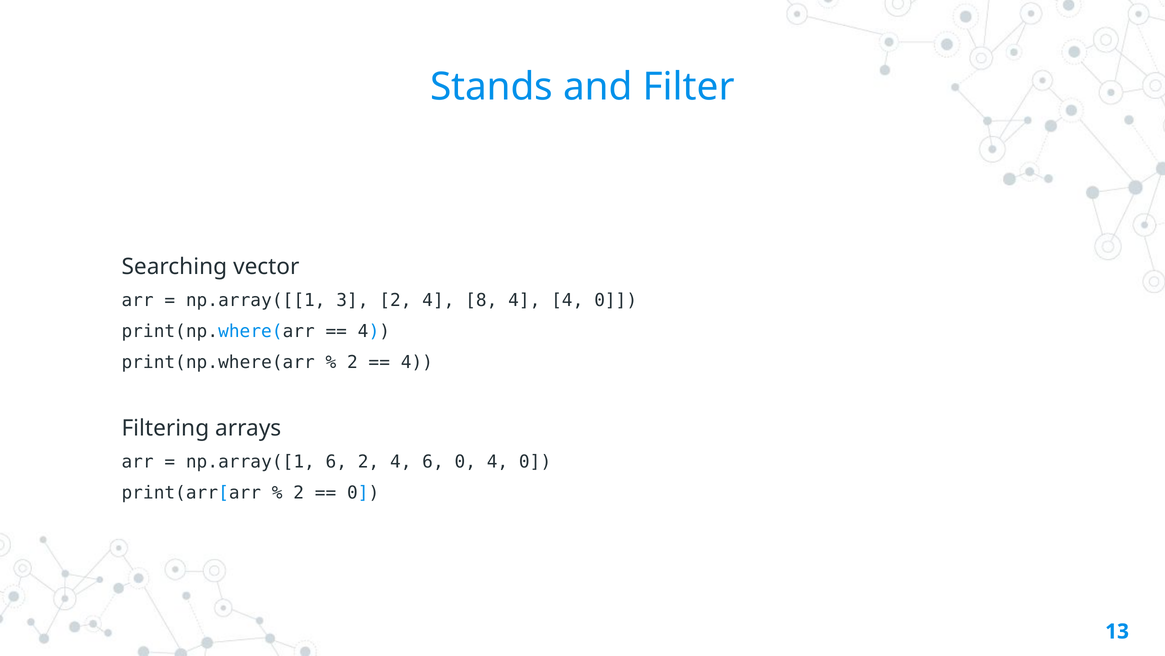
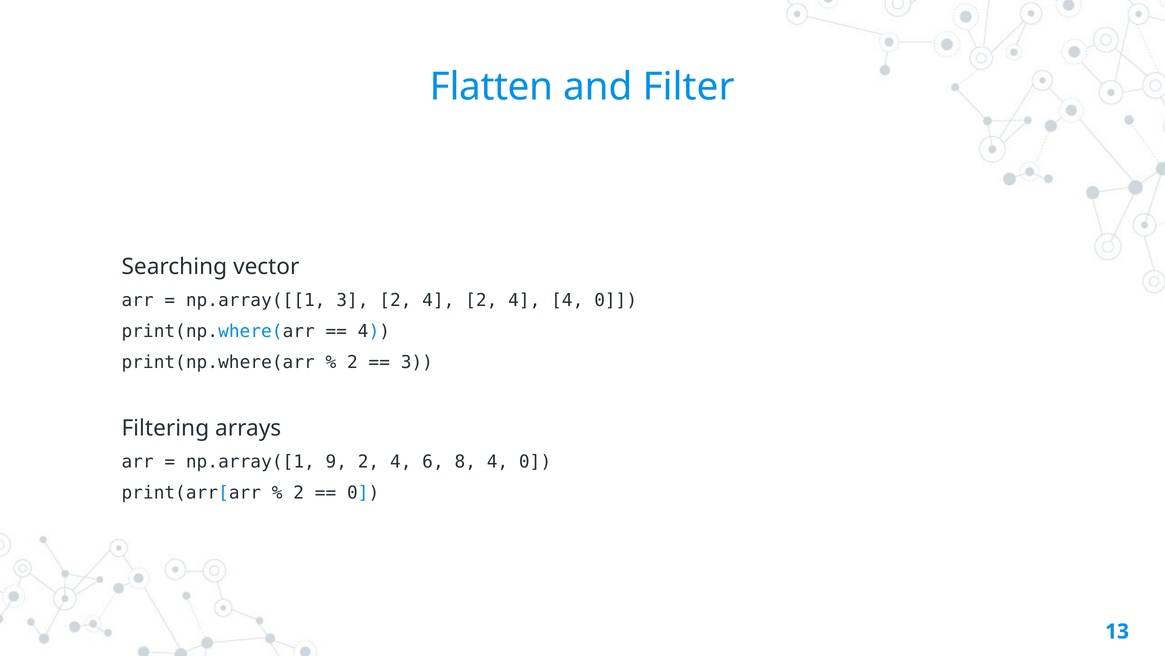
Stands: Stands -> Flatten
4 8: 8 -> 2
4 at (417, 362): 4 -> 3
np.array([1 6: 6 -> 9
6 0: 0 -> 8
